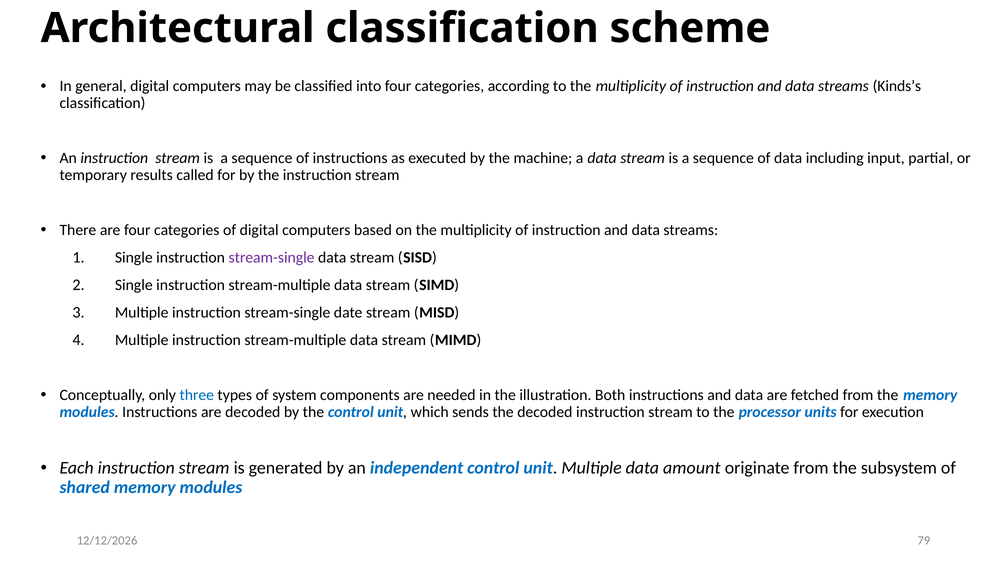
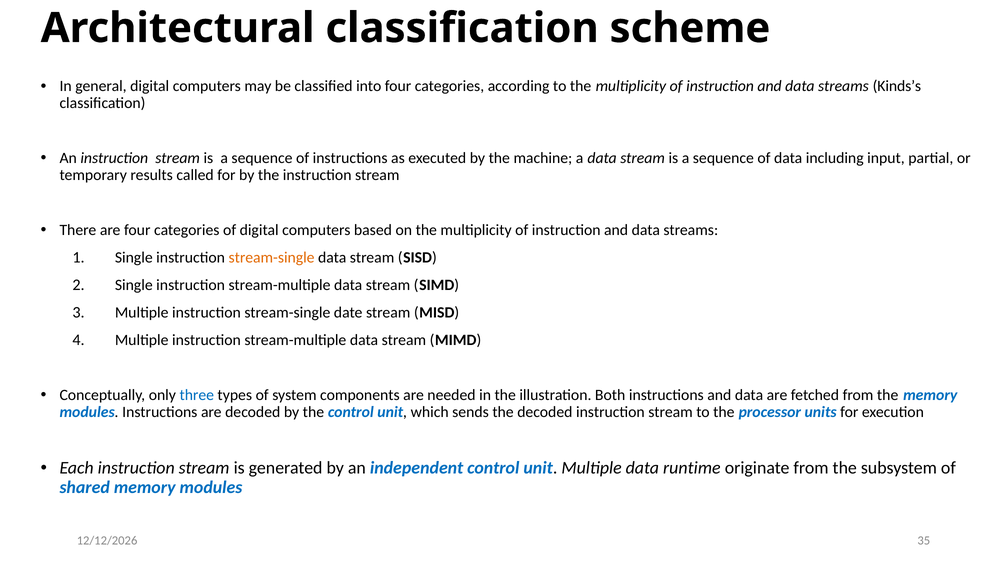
stream-single at (272, 258) colour: purple -> orange
amount: amount -> runtime
79: 79 -> 35
